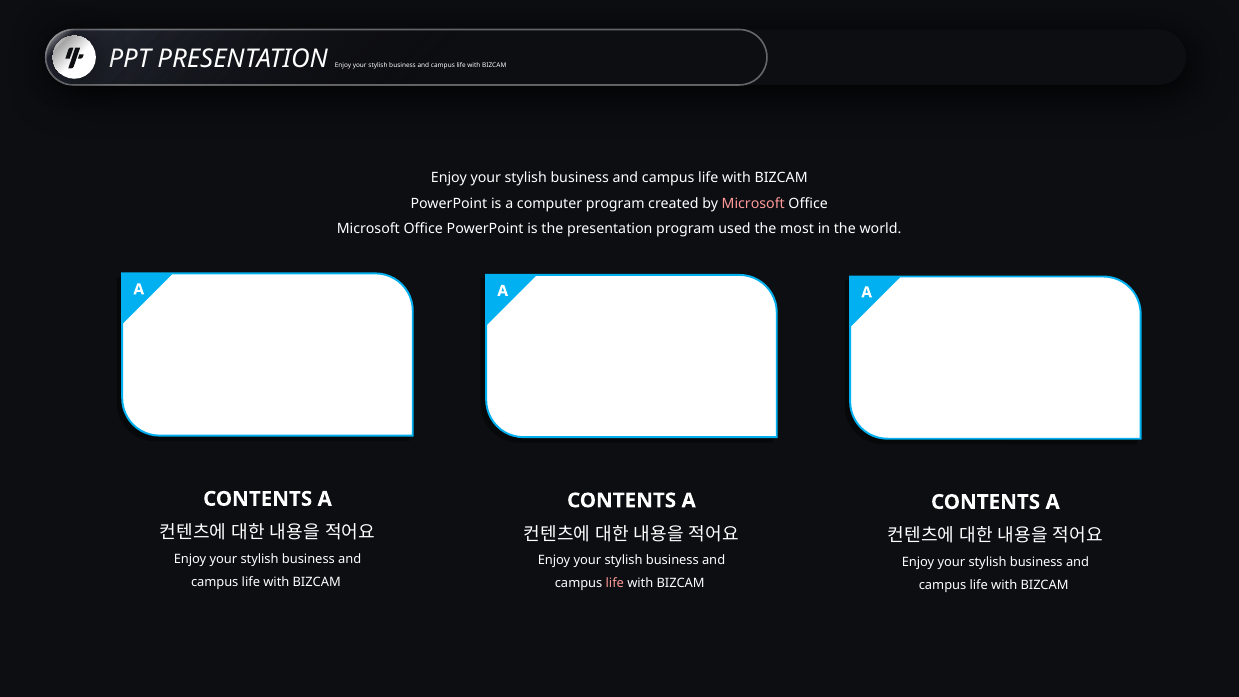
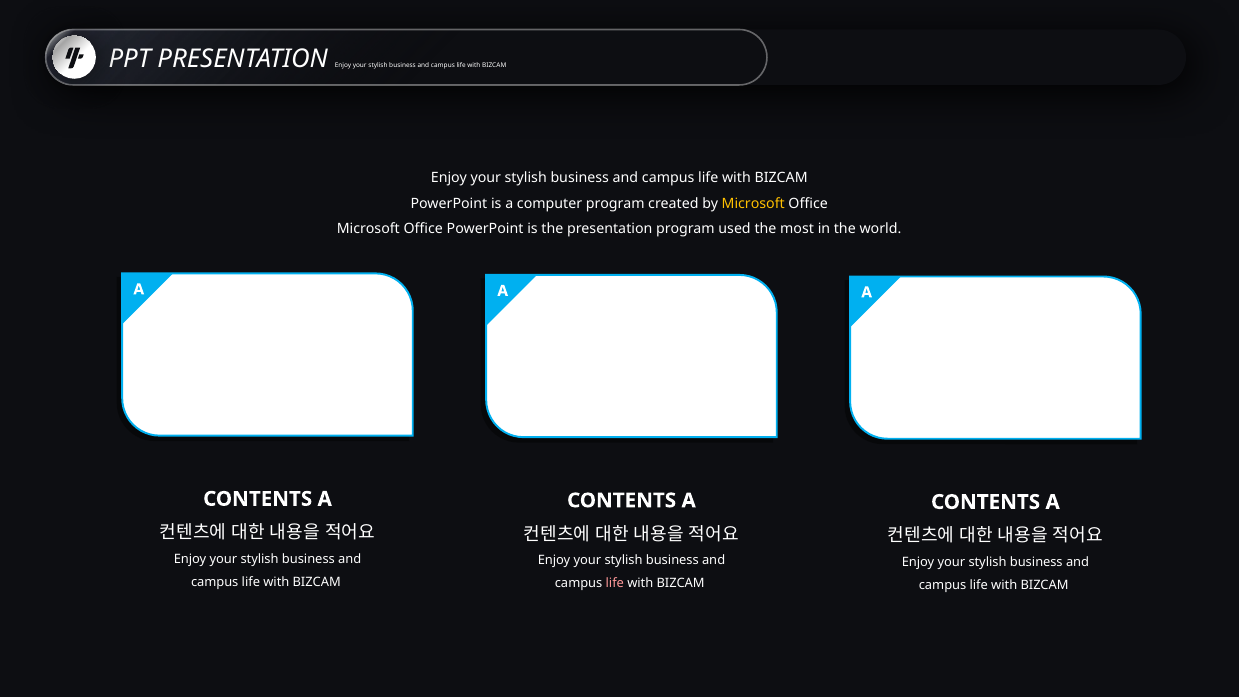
Microsoft at (753, 204) colour: pink -> yellow
